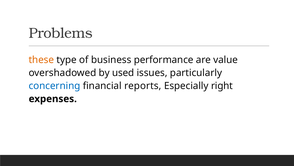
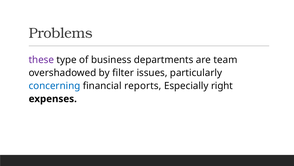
these colour: orange -> purple
performance: performance -> departments
value: value -> team
used: used -> filter
